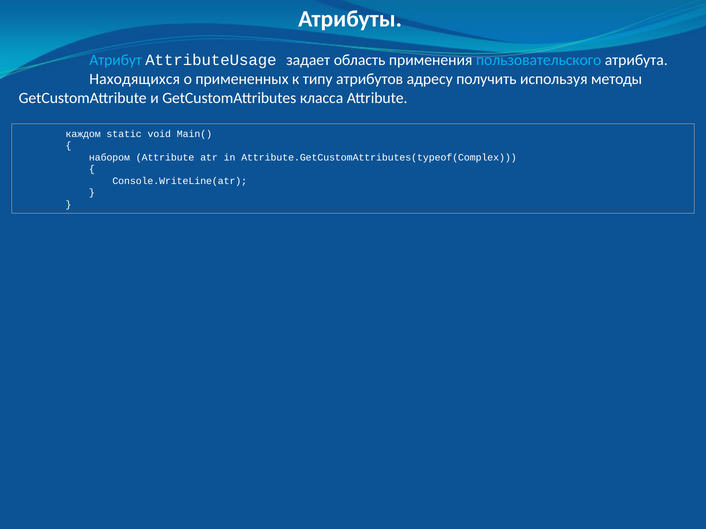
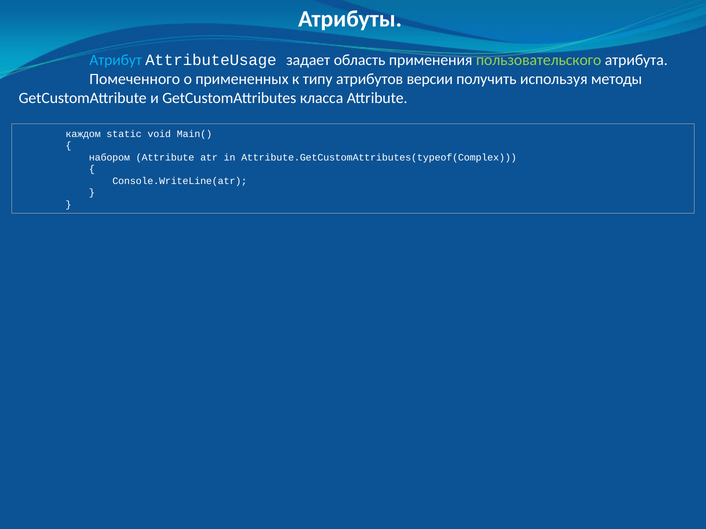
пользовательского colour: light blue -> light green
Находящихся: Находящихся -> Помеченного
адресу: адресу -> версии
